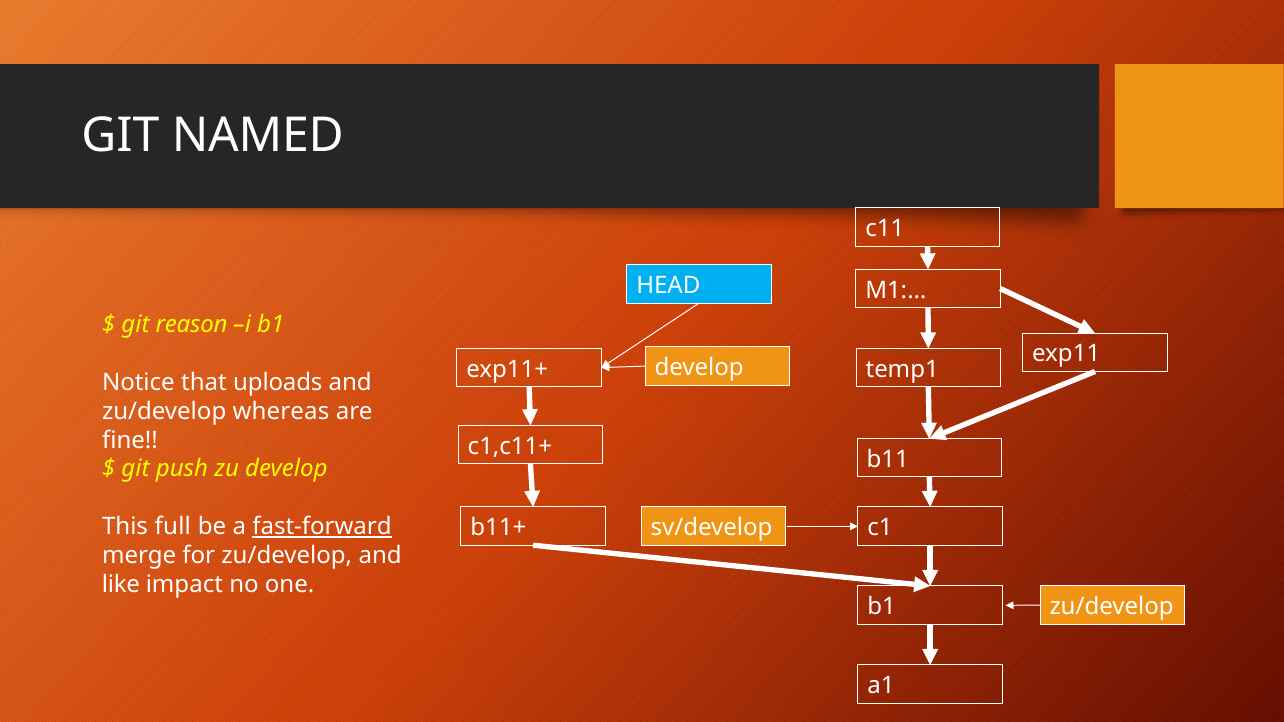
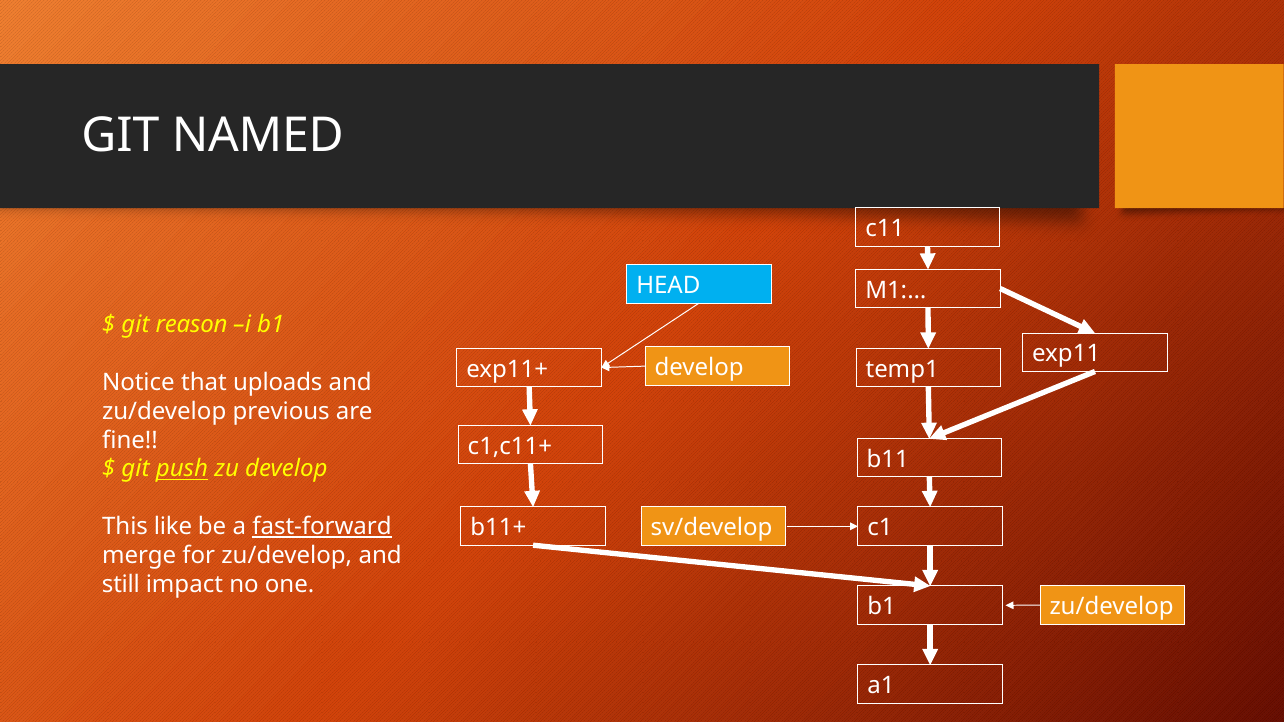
whereas: whereas -> previous
push underline: none -> present
full: full -> like
like: like -> still
